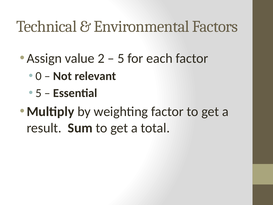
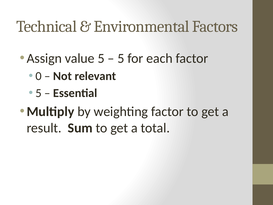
value 2: 2 -> 5
